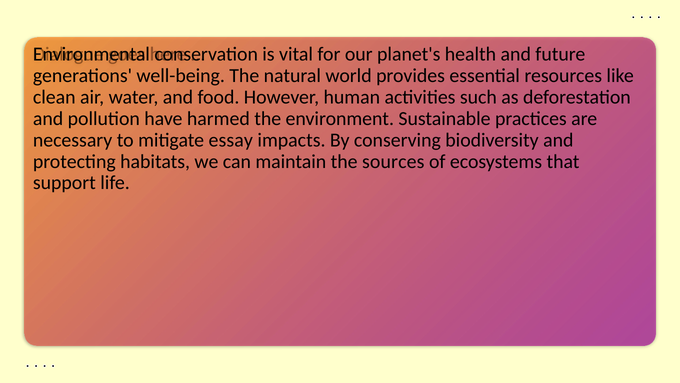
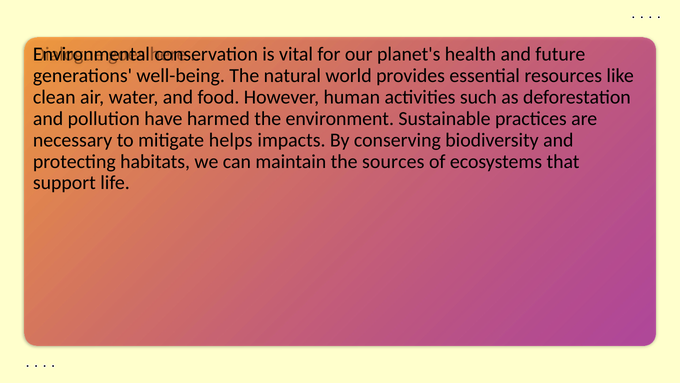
essay: essay -> helps
